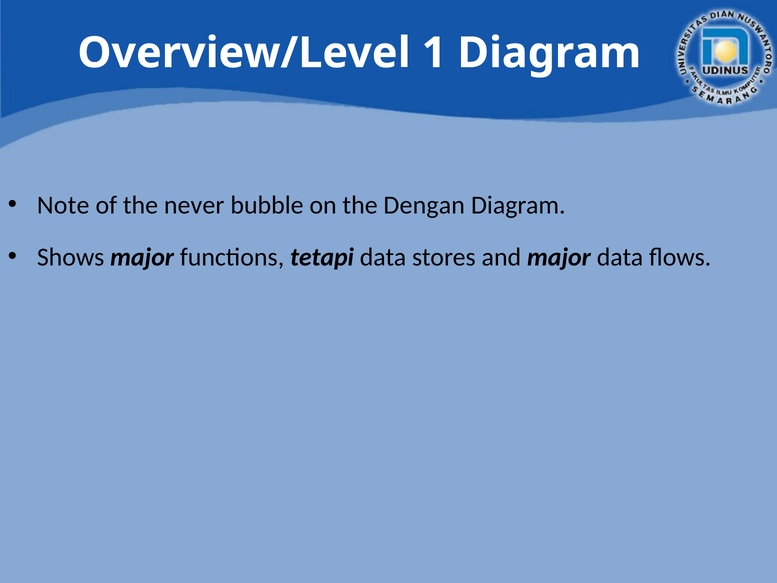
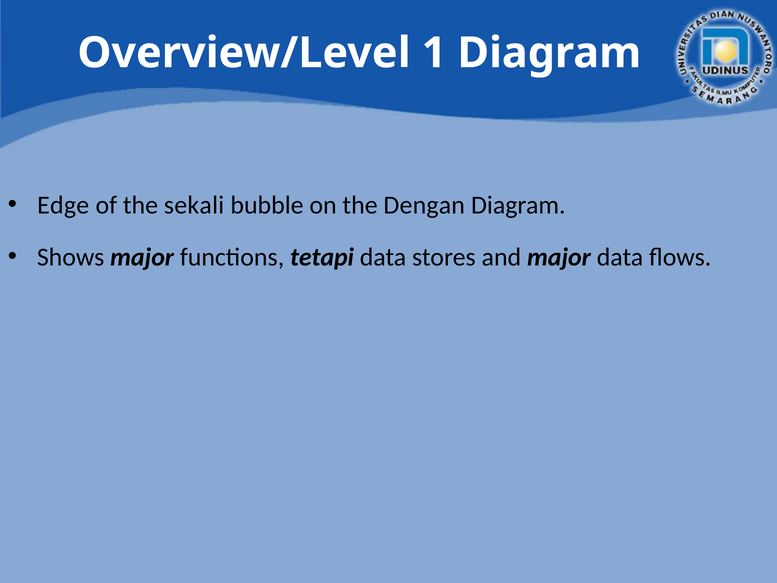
Note: Note -> Edge
never: never -> sekali
